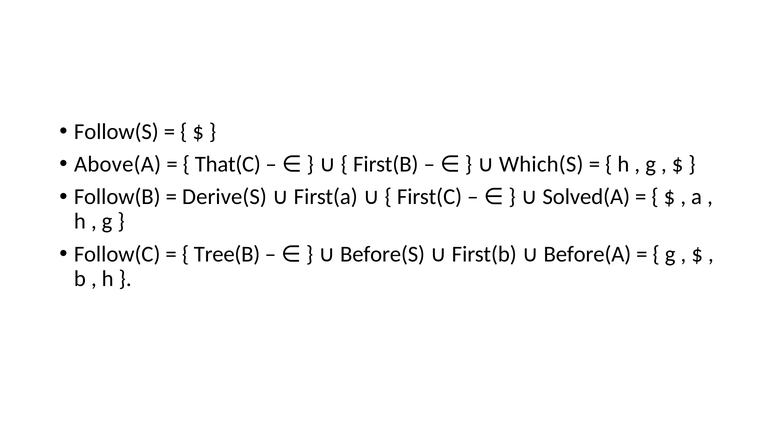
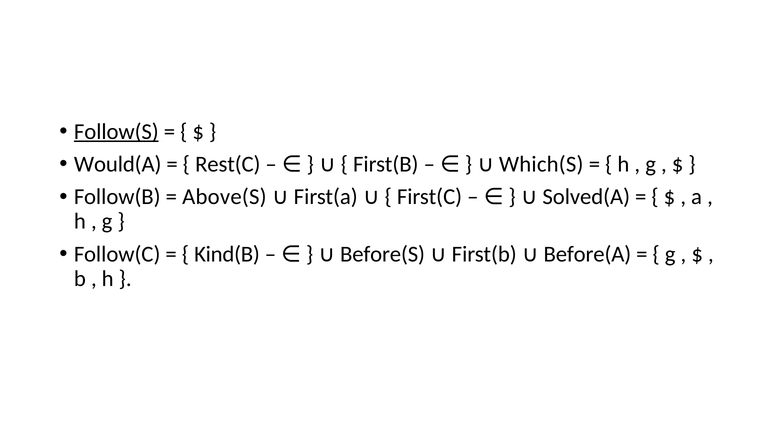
Follow(S underline: none -> present
Above(A: Above(A -> Would(A
That(C: That(C -> Rest(C
Derive(S: Derive(S -> Above(S
Tree(B: Tree(B -> Kind(B
